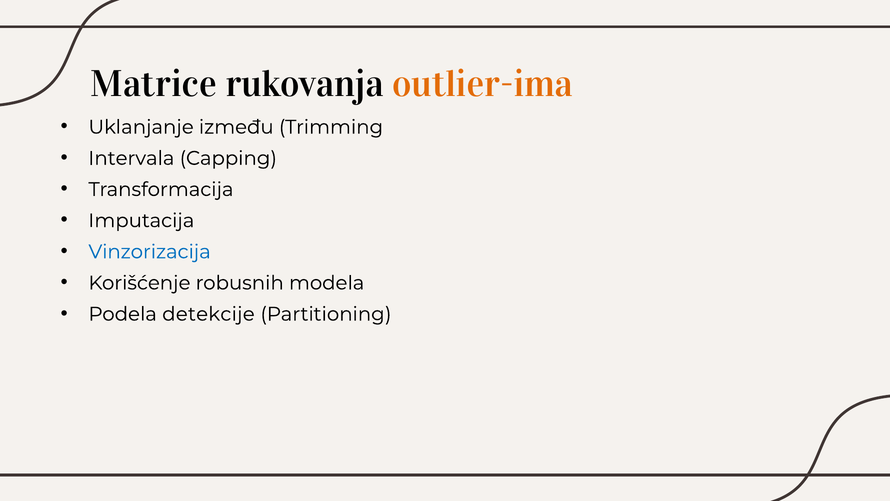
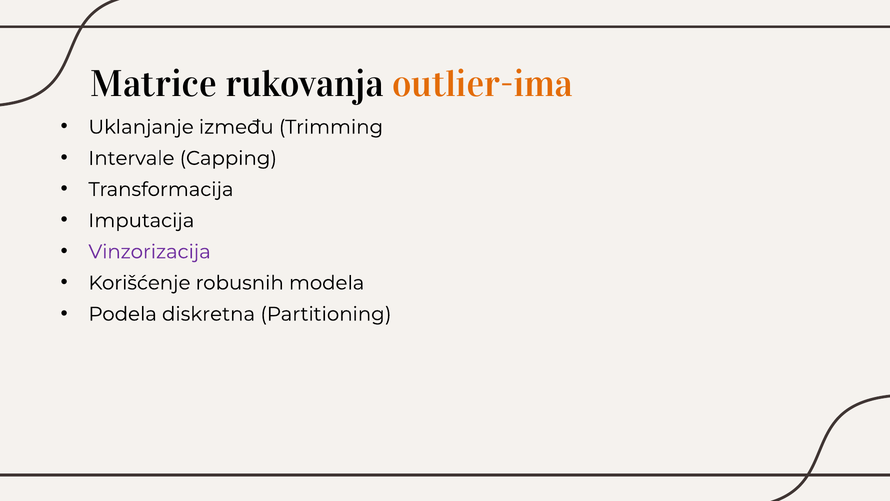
Intervala: Intervala -> Intervale
Vinzorizacija colour: blue -> purple
detekcije: detekcije -> diskretna
